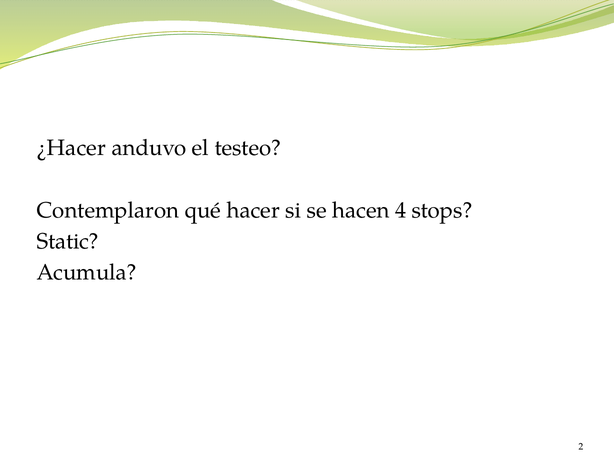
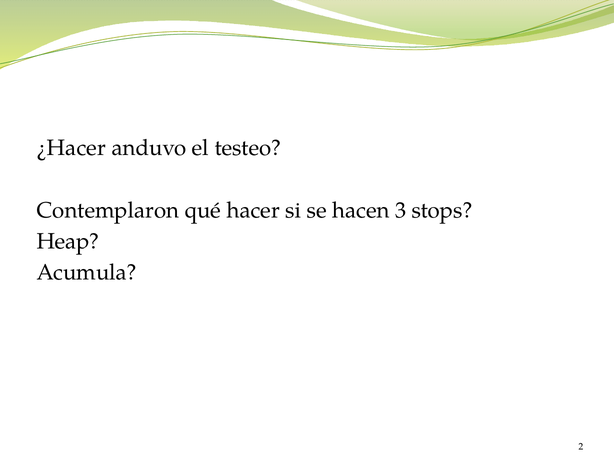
4: 4 -> 3
Static: Static -> Heap
